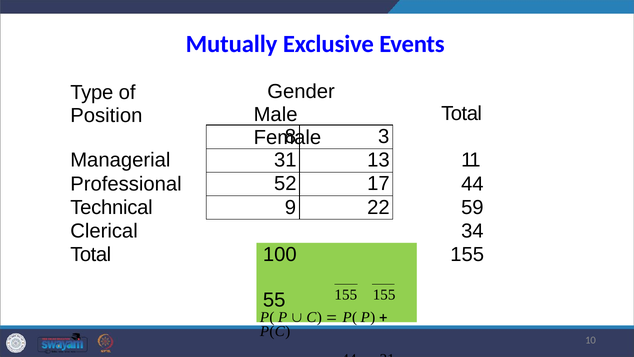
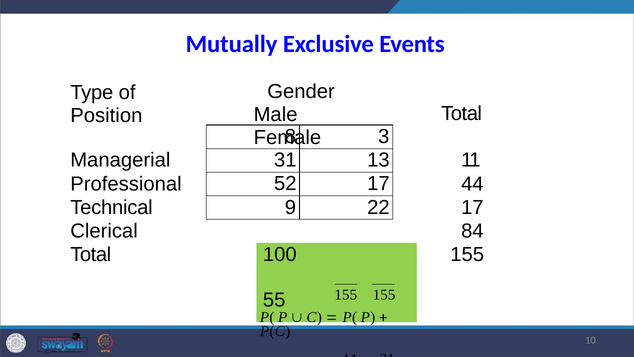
Technical 59: 59 -> 17
34: 34 -> 84
